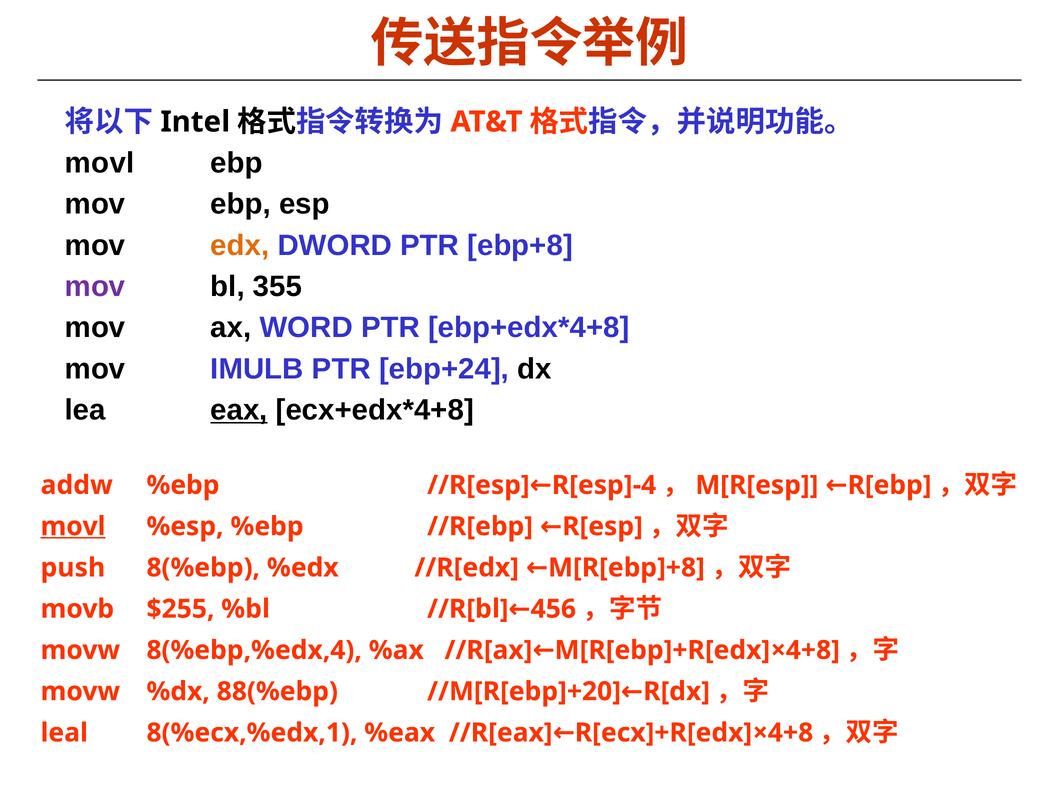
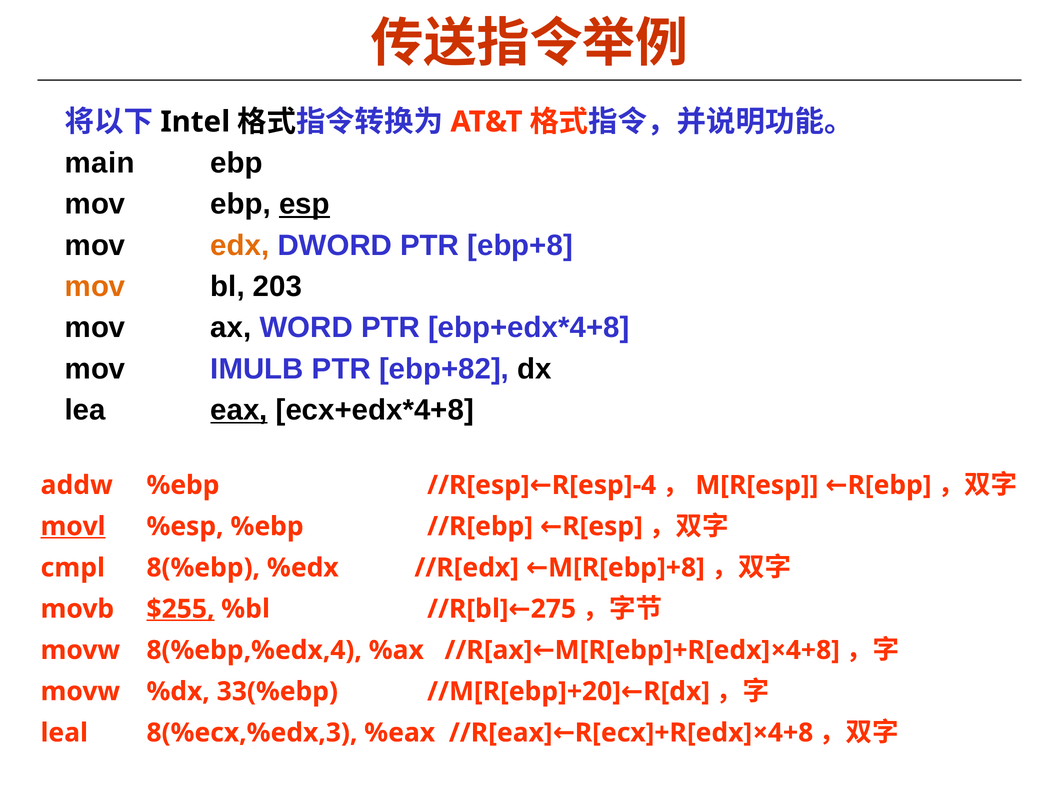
movl at (100, 163): movl -> main
esp underline: none -> present
mov at (95, 287) colour: purple -> orange
355: 355 -> 203
ebp+24: ebp+24 -> ebp+82
push: push -> cmpl
$255 underline: none -> present
456: 456 -> 275
88(%ebp: 88(%ebp -> 33(%ebp
8(%ecx,%edx,1: 8(%ecx,%edx,1 -> 8(%ecx,%edx,3
